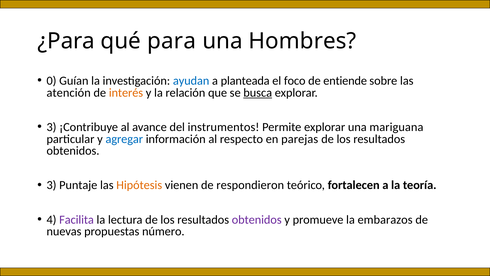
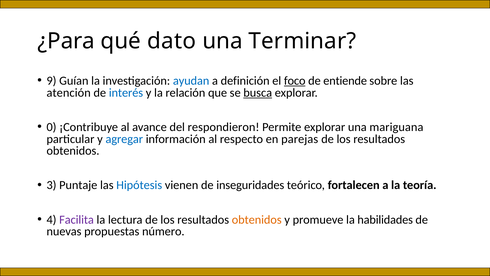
para: para -> dato
Hombres: Hombres -> Terminar
0: 0 -> 9
planteada: planteada -> definición
foco underline: none -> present
interés colour: orange -> blue
3 at (52, 127): 3 -> 0
instrumentos: instrumentos -> respondieron
Hipótesis colour: orange -> blue
respondieron: respondieron -> inseguridades
obtenidos at (257, 219) colour: purple -> orange
embarazos: embarazos -> habilidades
